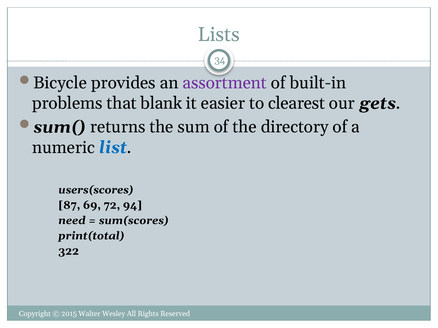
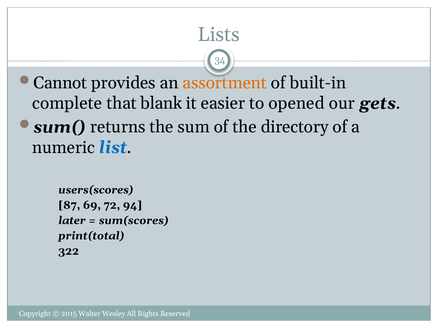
Bicycle: Bicycle -> Cannot
assortment colour: purple -> orange
problems: problems -> complete
clearest: clearest -> opened
need: need -> later
